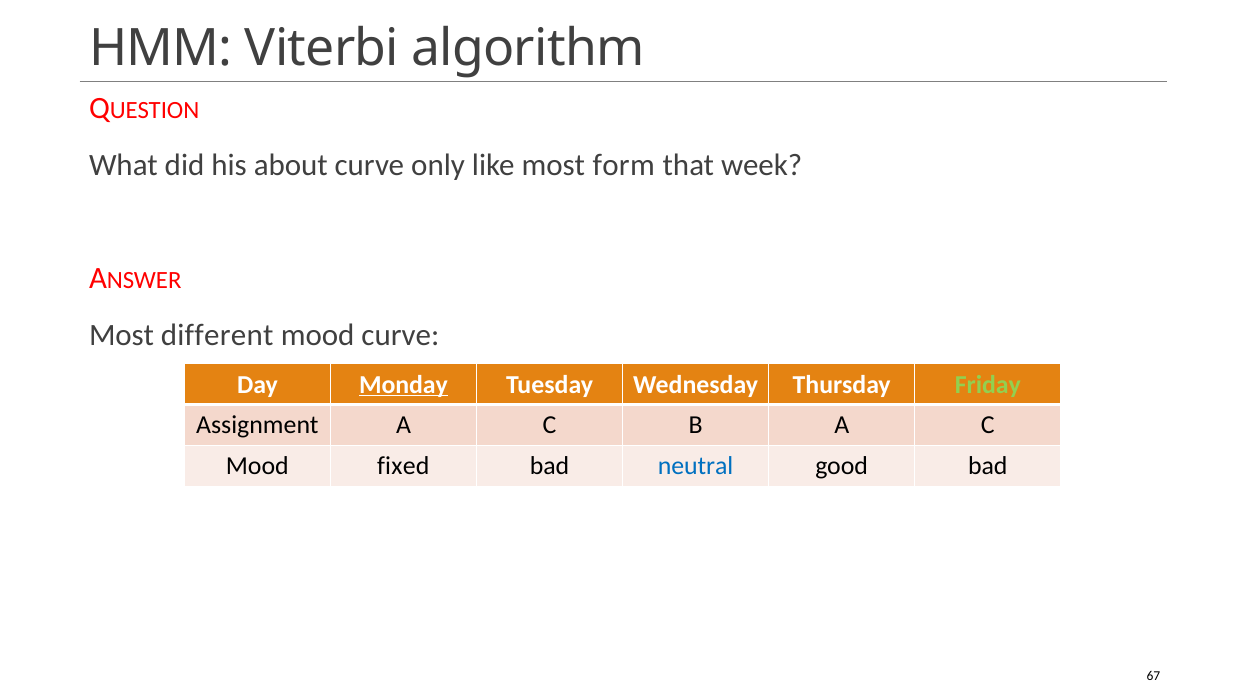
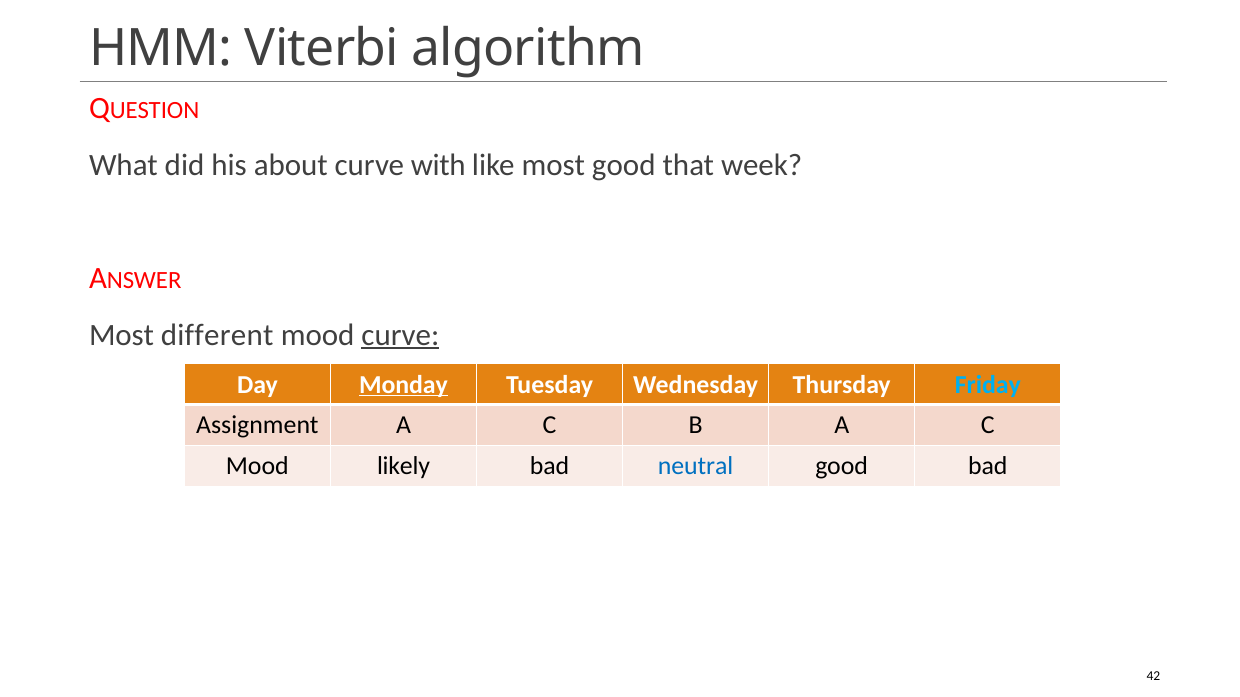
only: only -> with
most form: form -> good
curve at (400, 335) underline: none -> present
Friday colour: light green -> light blue
fixed: fixed -> likely
67: 67 -> 42
